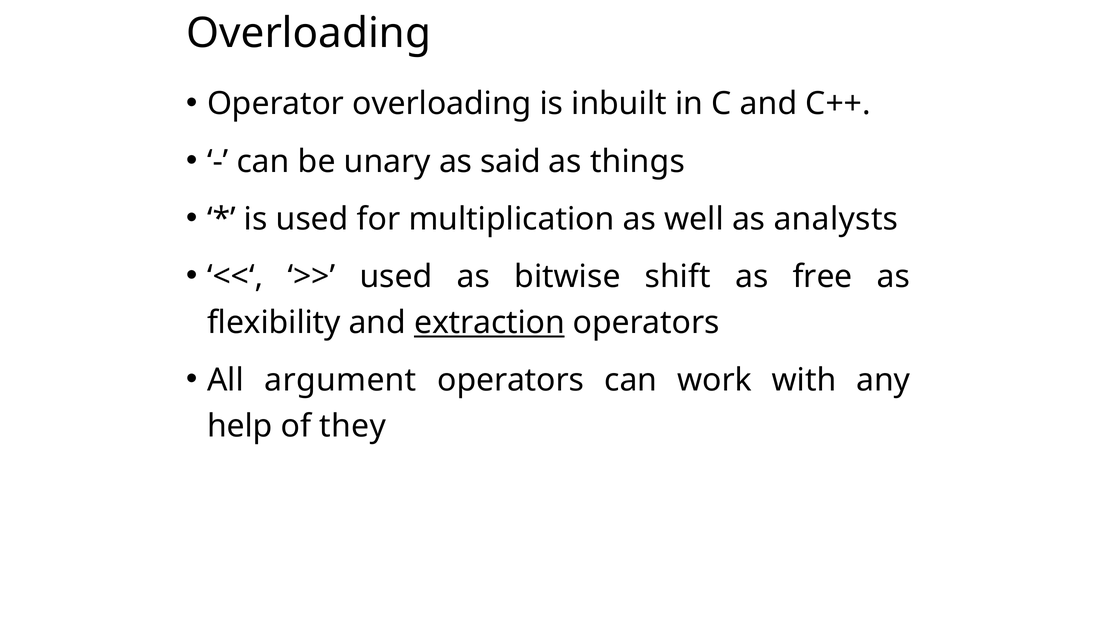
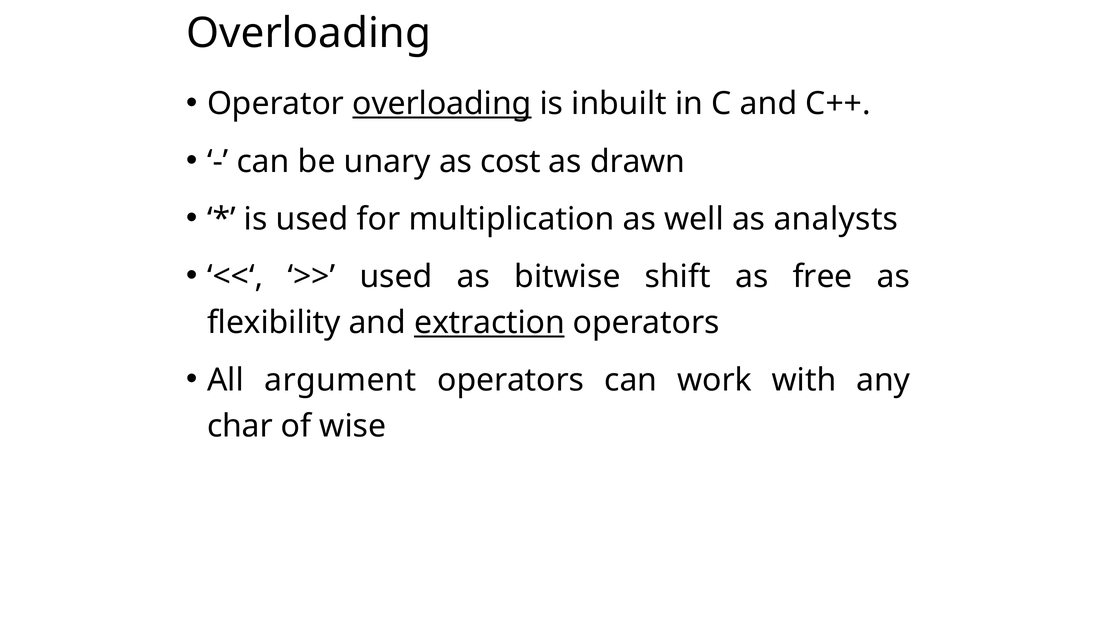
overloading at (442, 104) underline: none -> present
said: said -> cost
things: things -> drawn
help: help -> char
they: they -> wise
